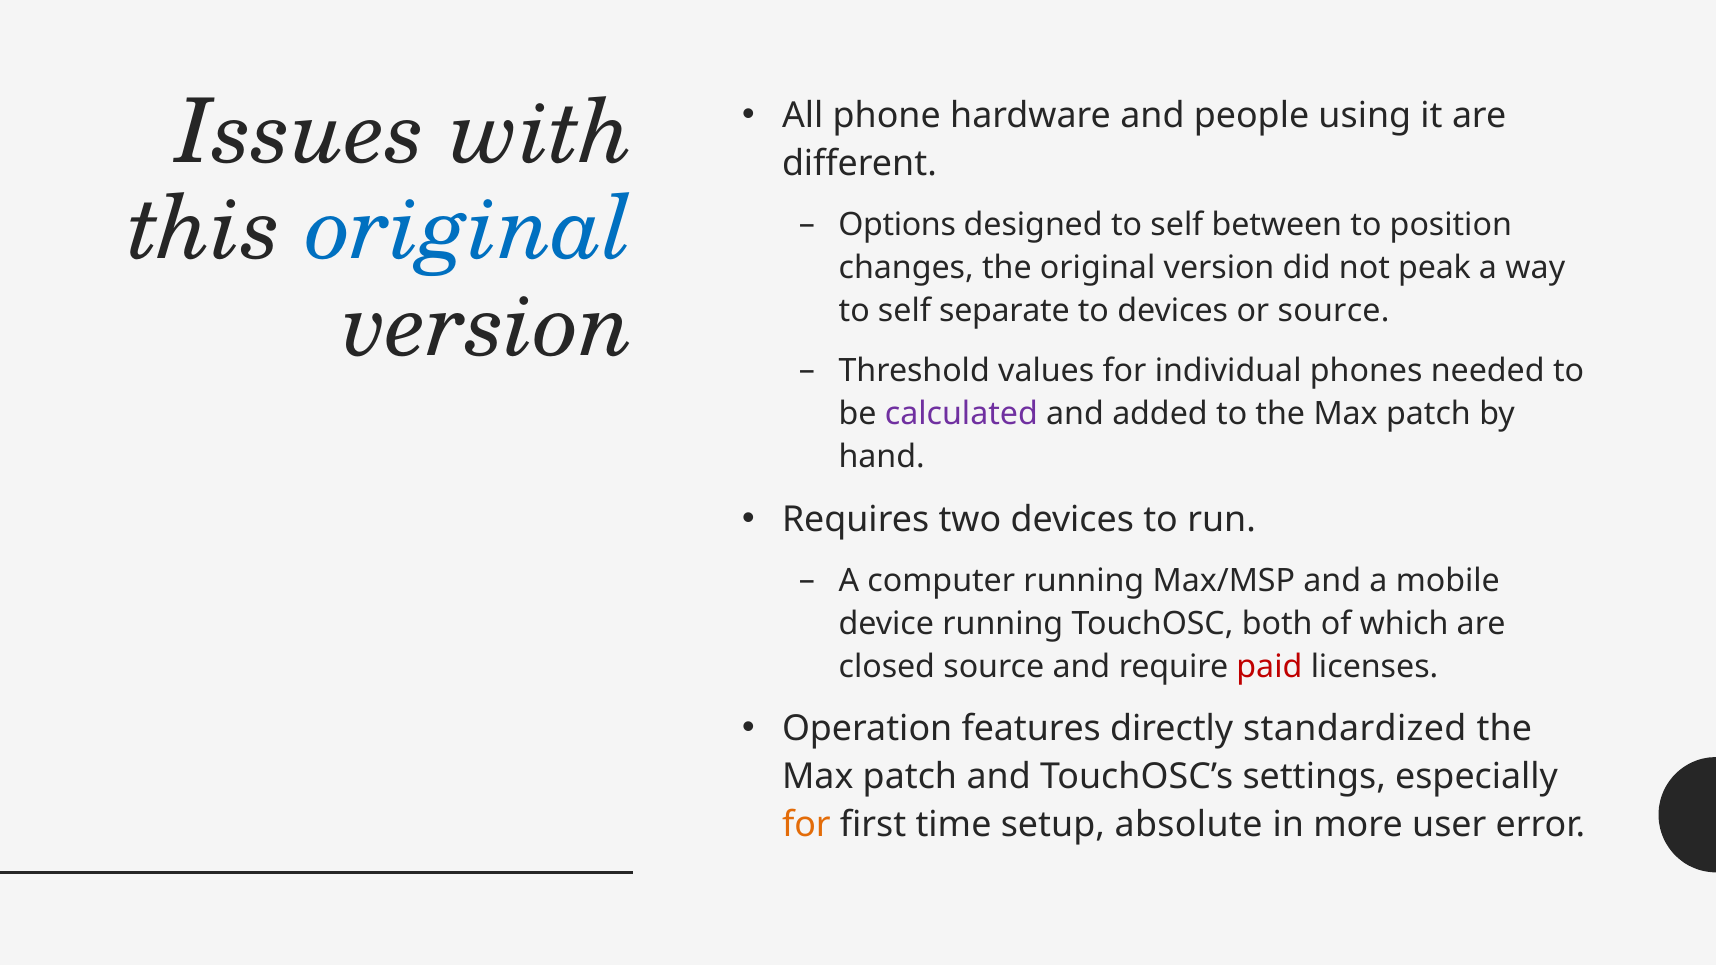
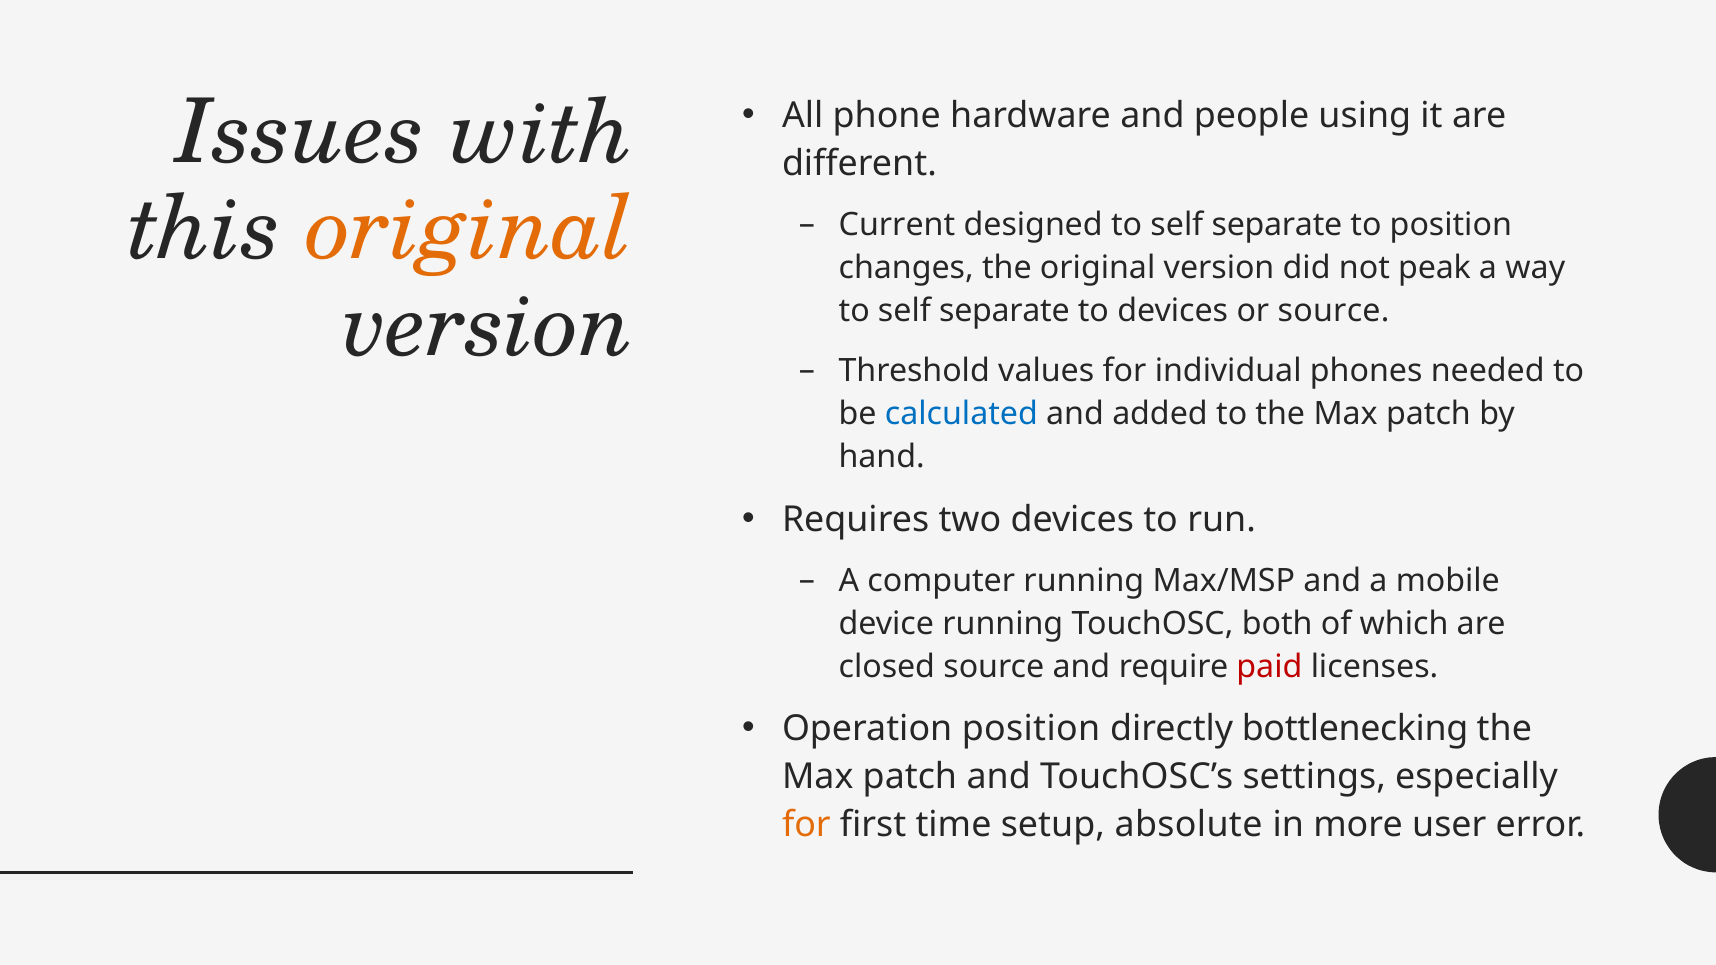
original at (470, 229) colour: blue -> orange
Options: Options -> Current
designed to self between: between -> separate
calculated colour: purple -> blue
Operation features: features -> position
standardized: standardized -> bottlenecking
